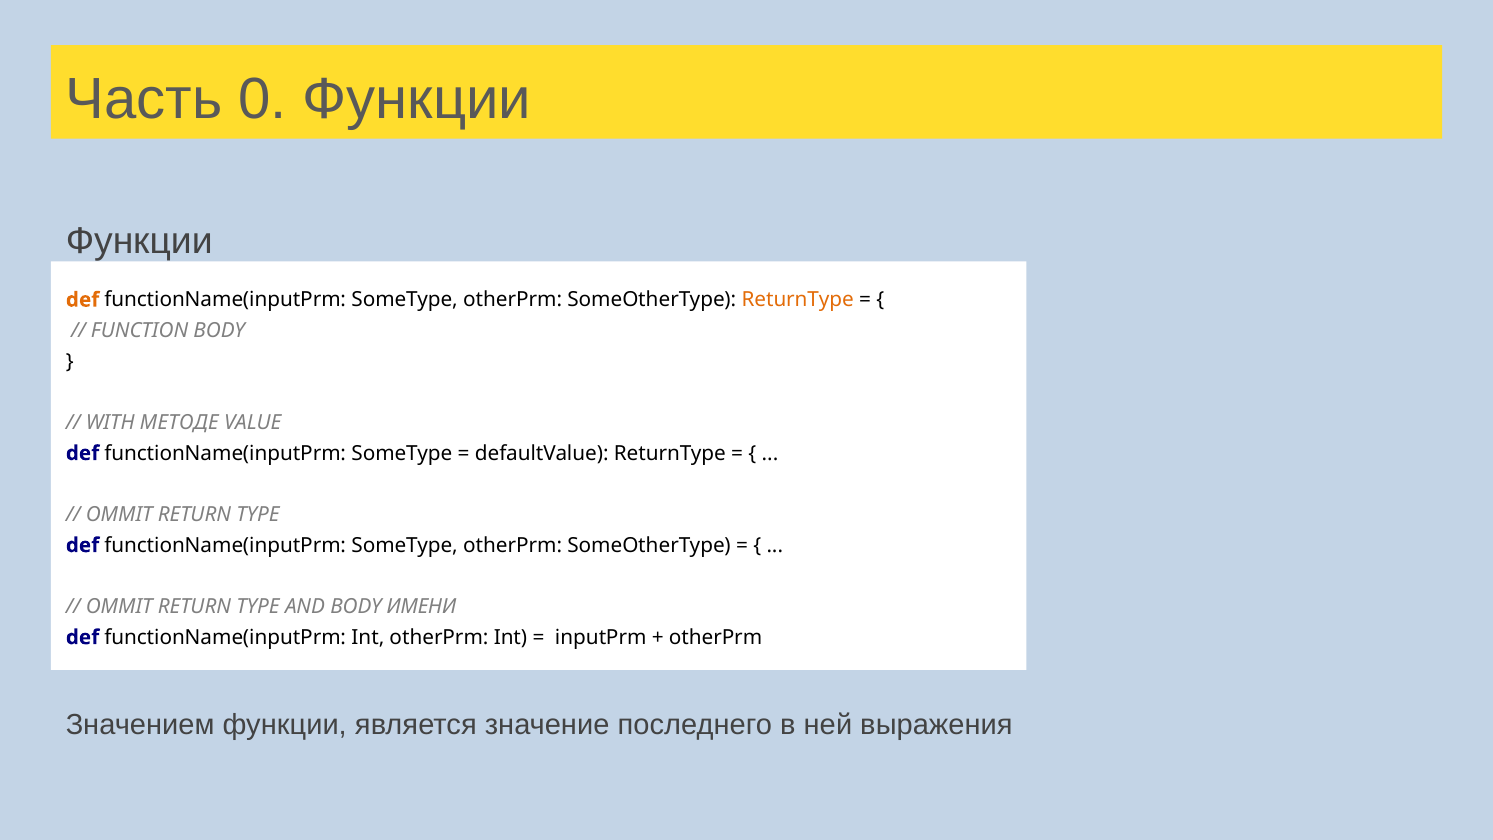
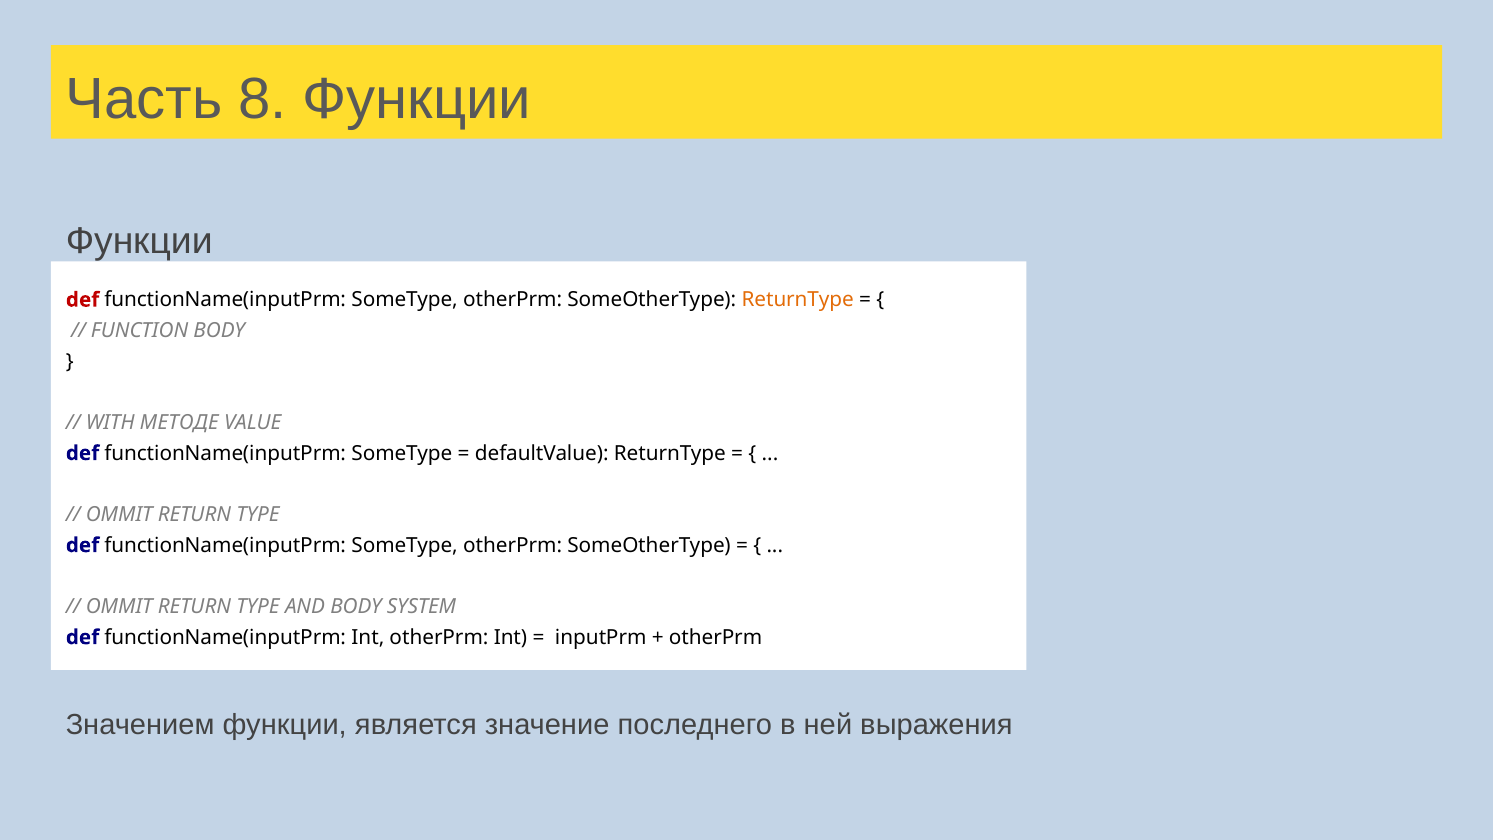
0: 0 -> 8
def at (83, 300) colour: orange -> red
ИМЕНИ: ИМЕНИ -> SYSTEM
